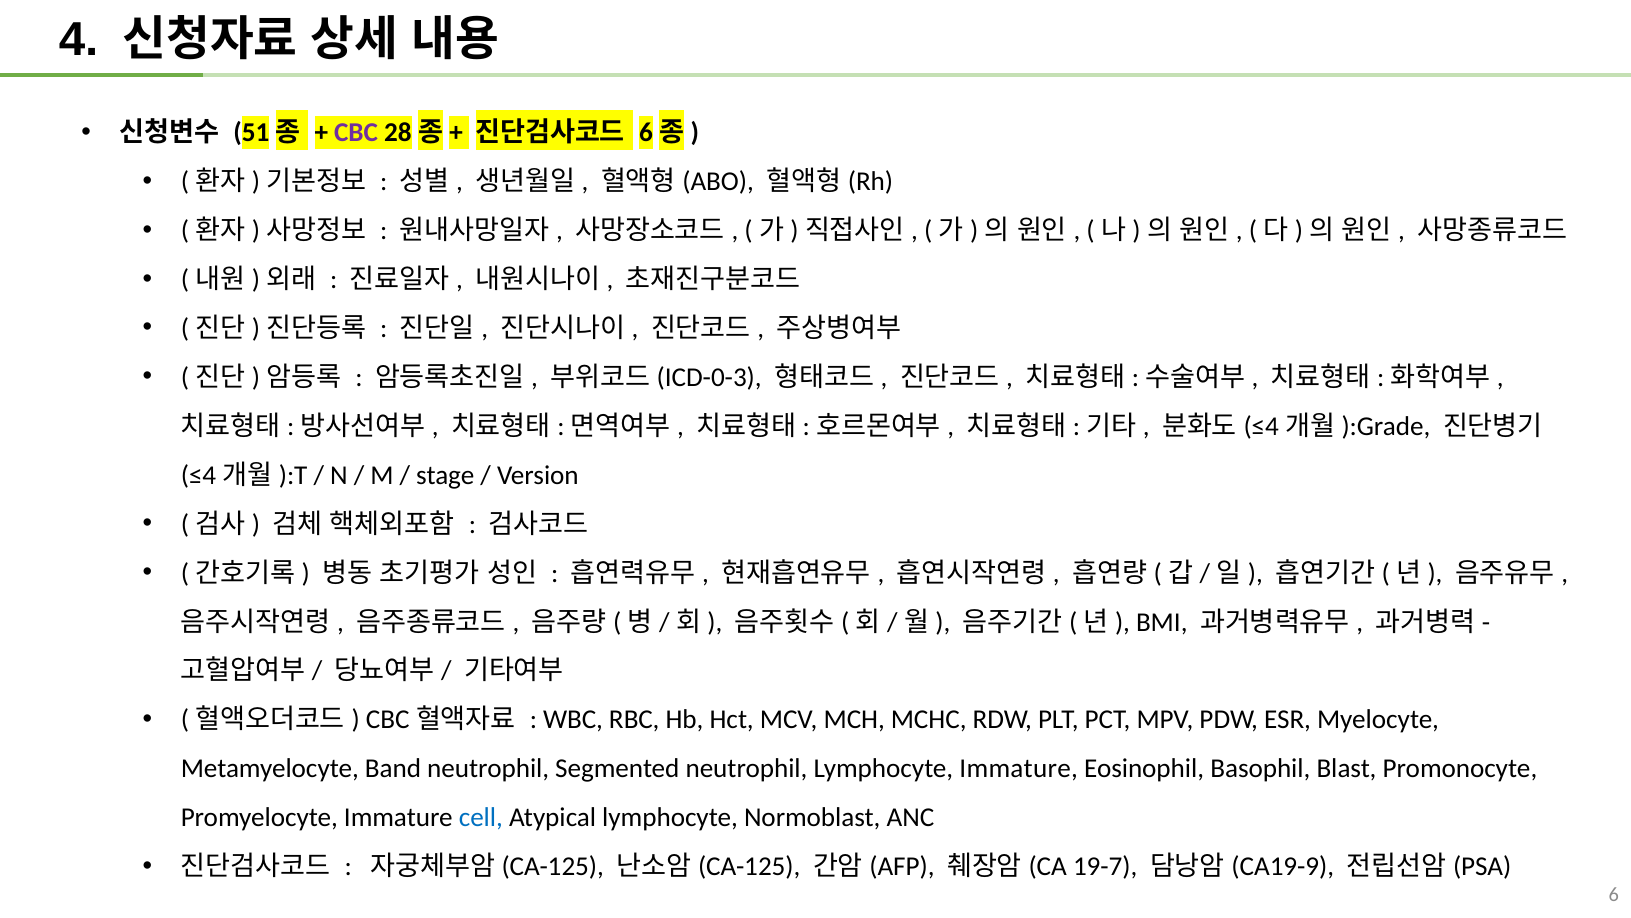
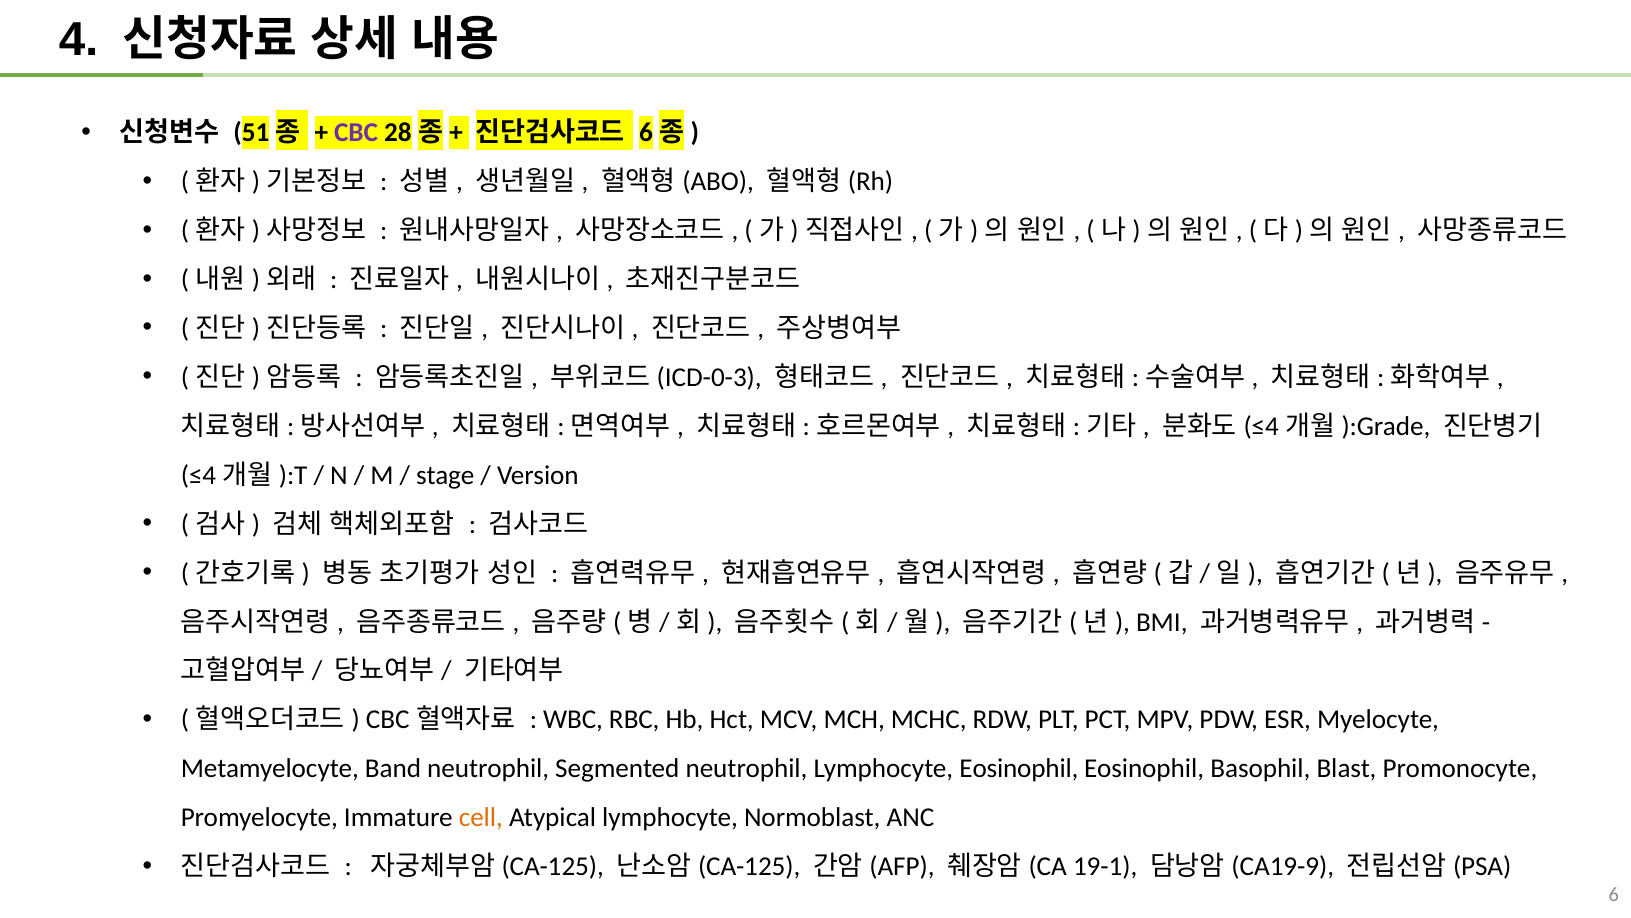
Lymphocyte Immature: Immature -> Eosinophil
cell colour: blue -> orange
19-7: 19-7 -> 19-1
